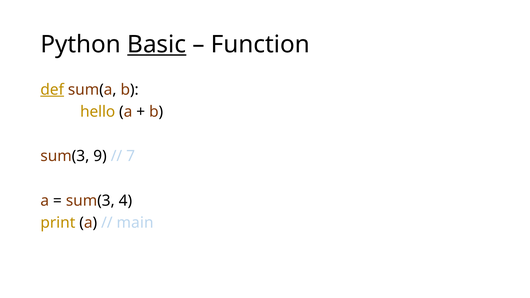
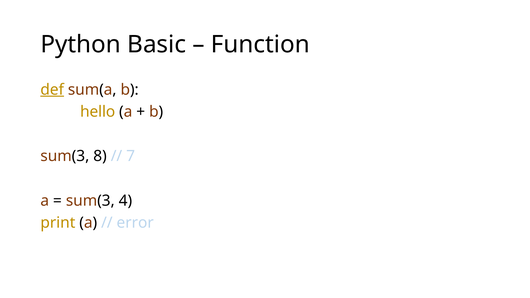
Basic underline: present -> none
9: 9 -> 8
main: main -> error
